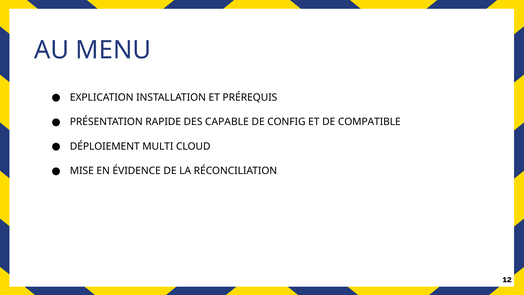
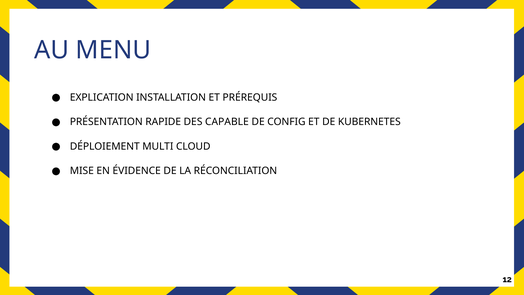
COMPATIBLE: COMPATIBLE -> KUBERNETES
